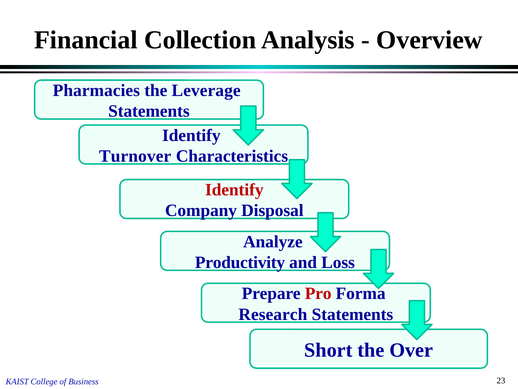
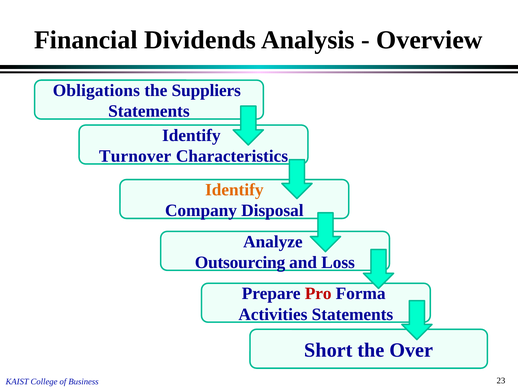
Collection: Collection -> Dividends
Pharmacies: Pharmacies -> Obligations
Leverage: Leverage -> Suppliers
Identify at (234, 190) colour: red -> orange
Productivity: Productivity -> Outsourcing
Research: Research -> Activities
